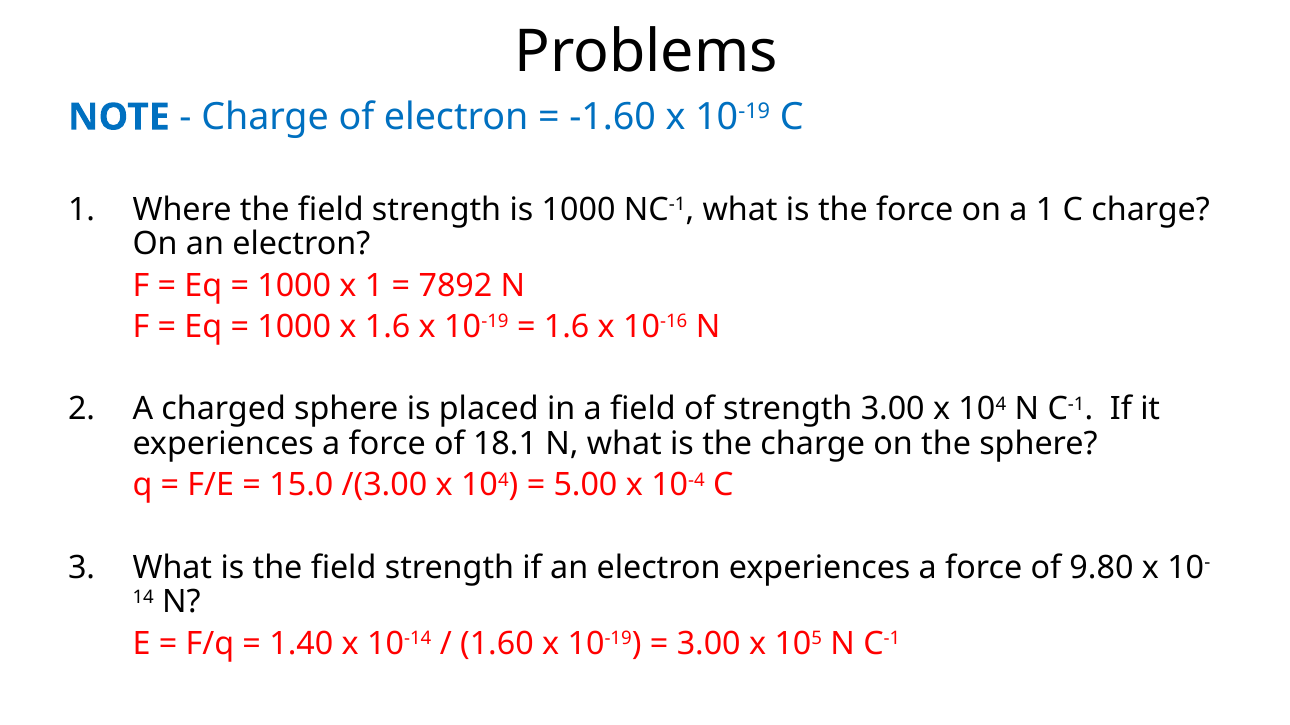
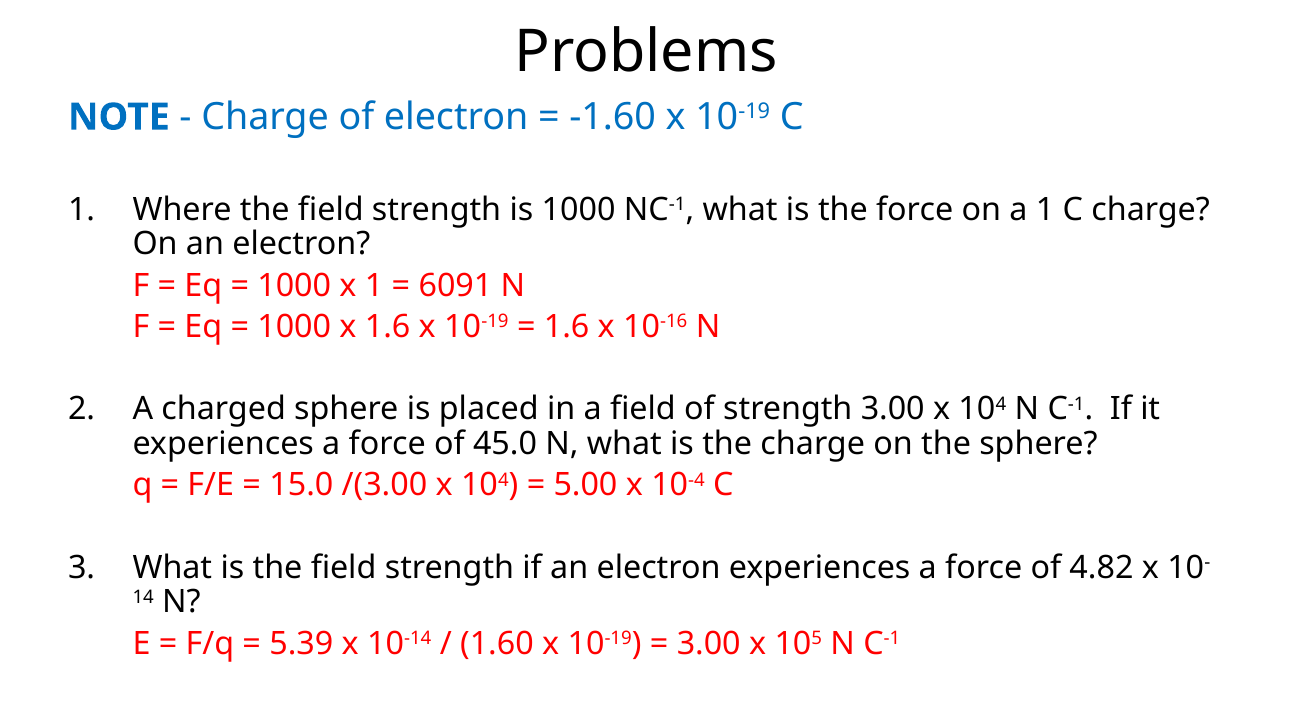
7892: 7892 -> 6091
18.1: 18.1 -> 45.0
9.80: 9.80 -> 4.82
1.40: 1.40 -> 5.39
